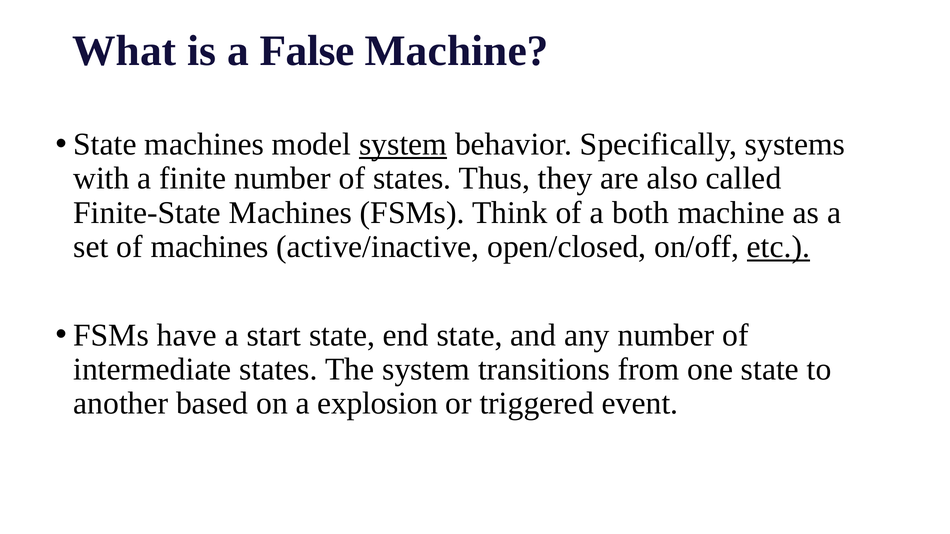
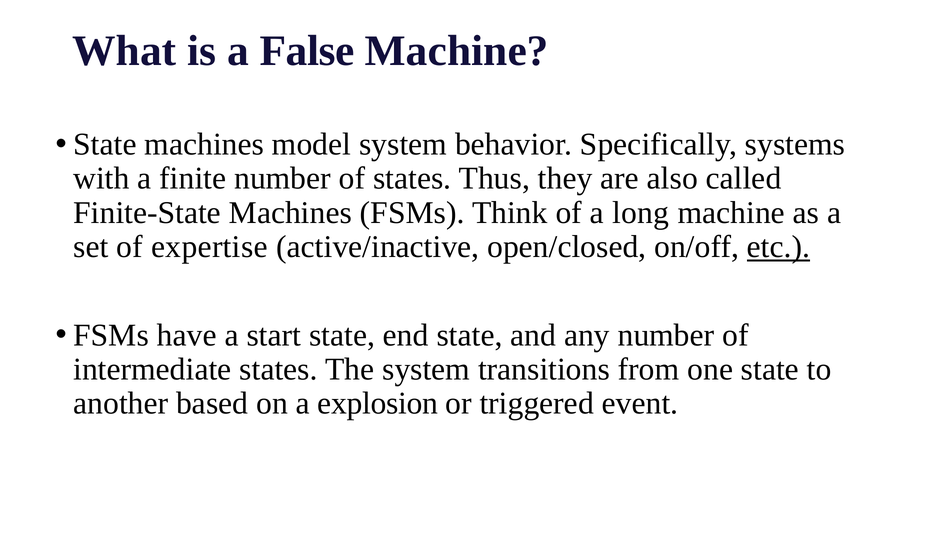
system at (403, 144) underline: present -> none
both: both -> long
of machines: machines -> expertise
